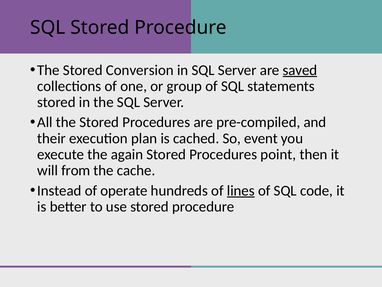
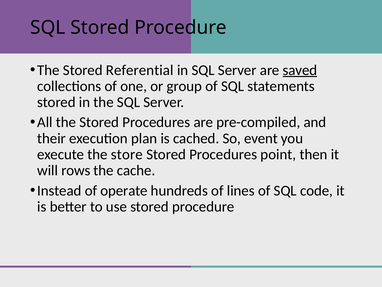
Conversion: Conversion -> Referential
again: again -> store
from: from -> rows
lines underline: present -> none
